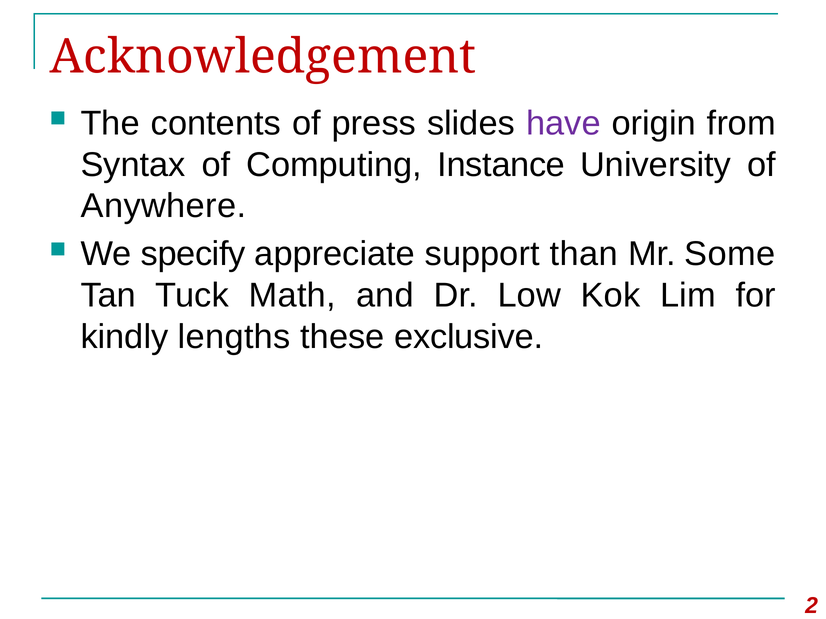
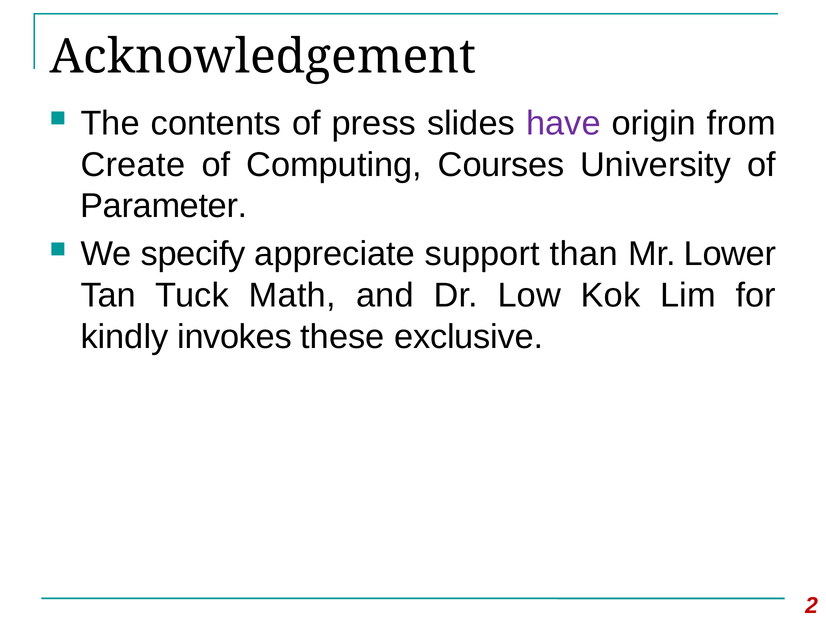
Acknowledgement colour: red -> black
Syntax: Syntax -> Create
Instance: Instance -> Courses
Anywhere: Anywhere -> Parameter
Some: Some -> Lower
lengths: lengths -> invokes
